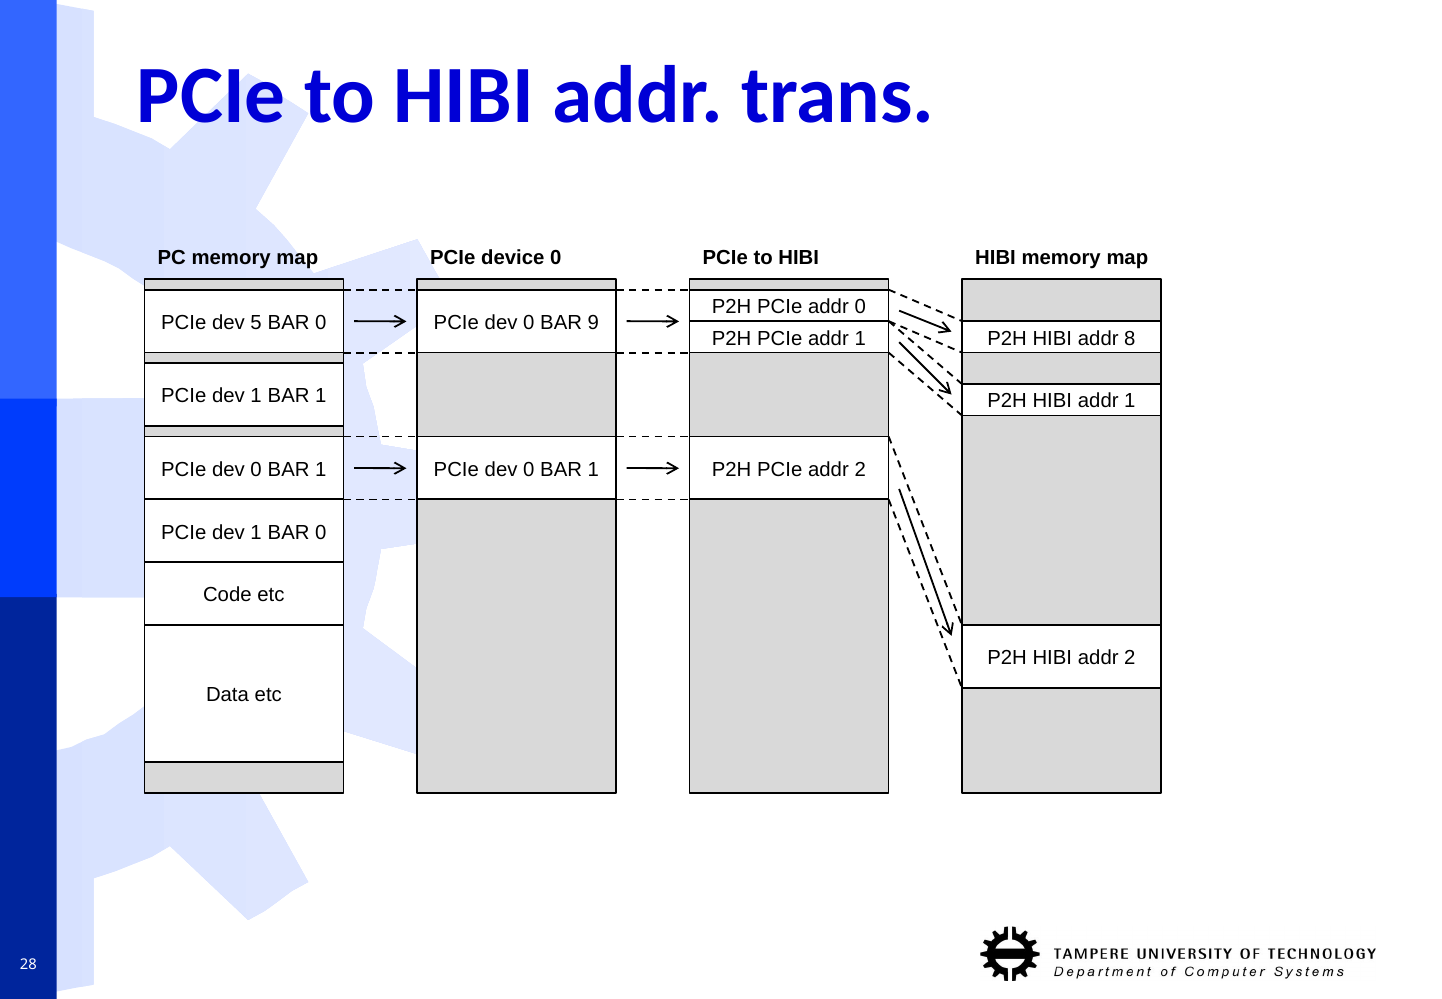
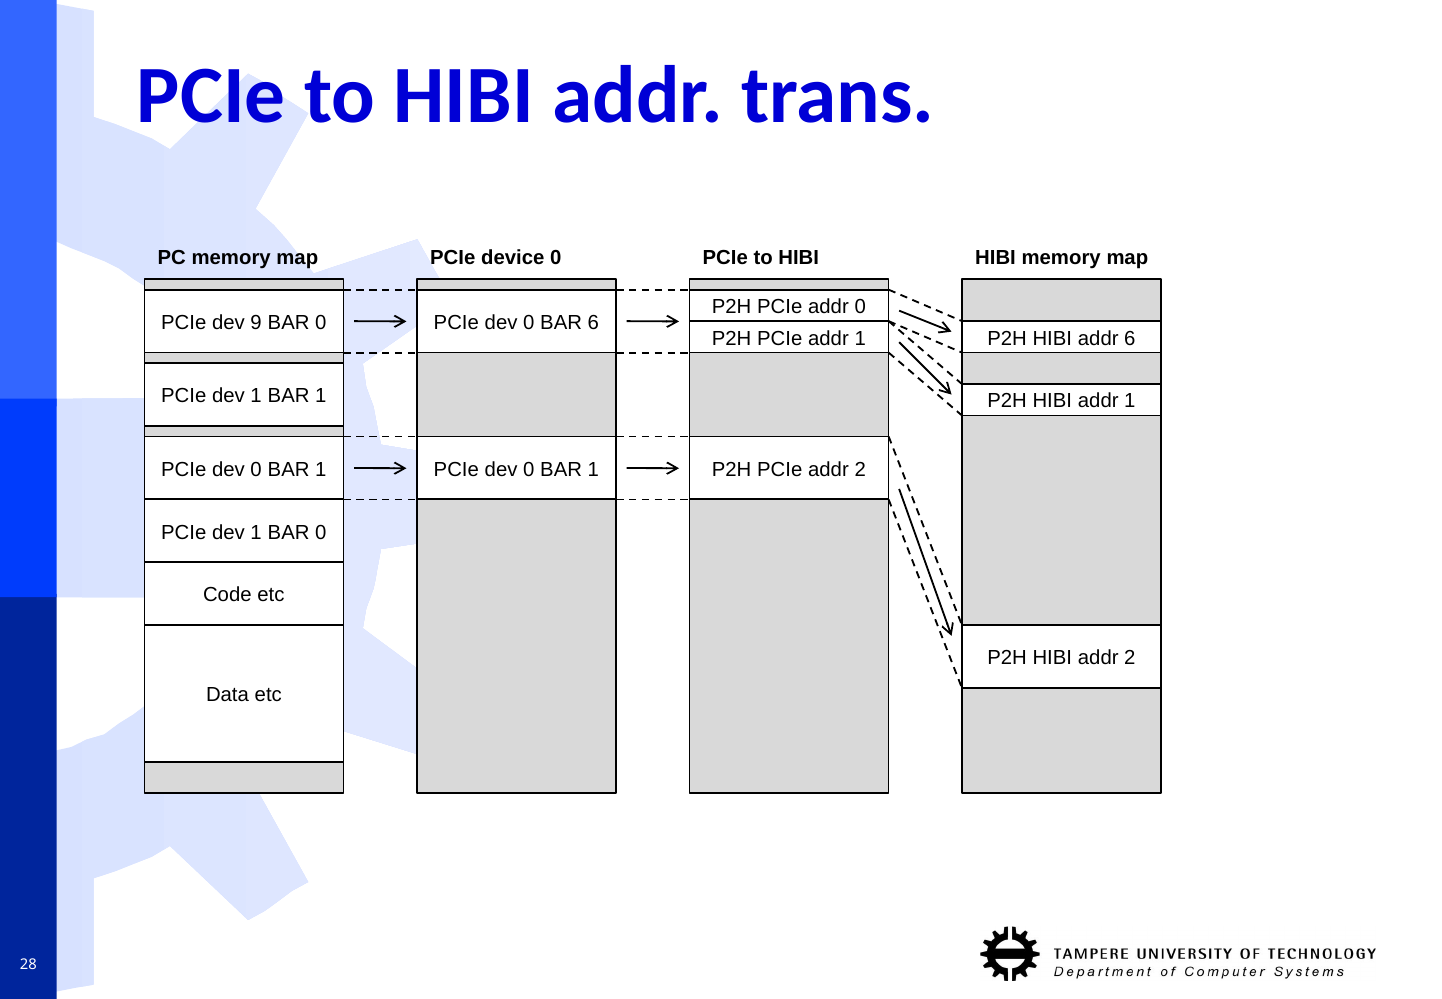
5: 5 -> 9
BAR 9: 9 -> 6
addr 8: 8 -> 6
